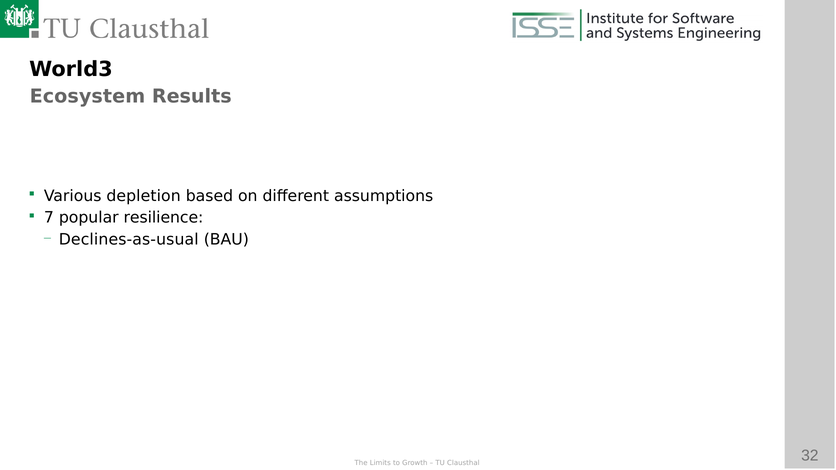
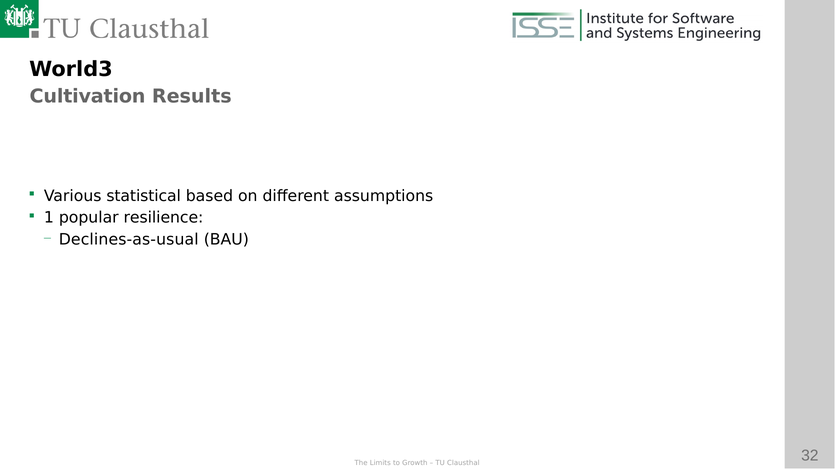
Ecosystem: Ecosystem -> Cultivation
depletion: depletion -> statistical
7: 7 -> 1
